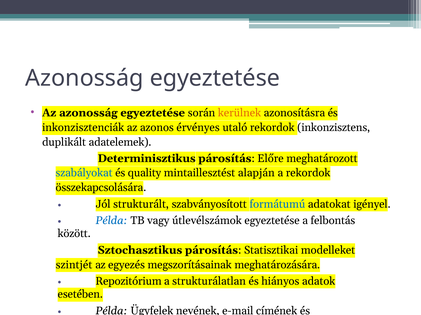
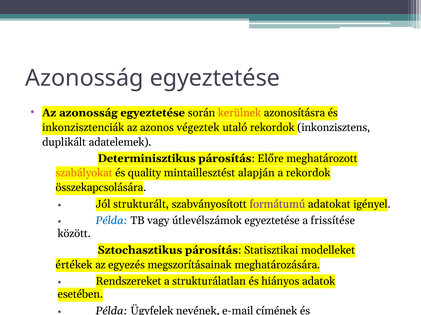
érvényes: érvényes -> végeztek
szabályokat colour: blue -> orange
formátumú colour: blue -> purple
felbontás: felbontás -> frissítése
szintjét: szintjét -> értékek
Repozitórium: Repozitórium -> Rendszereket
